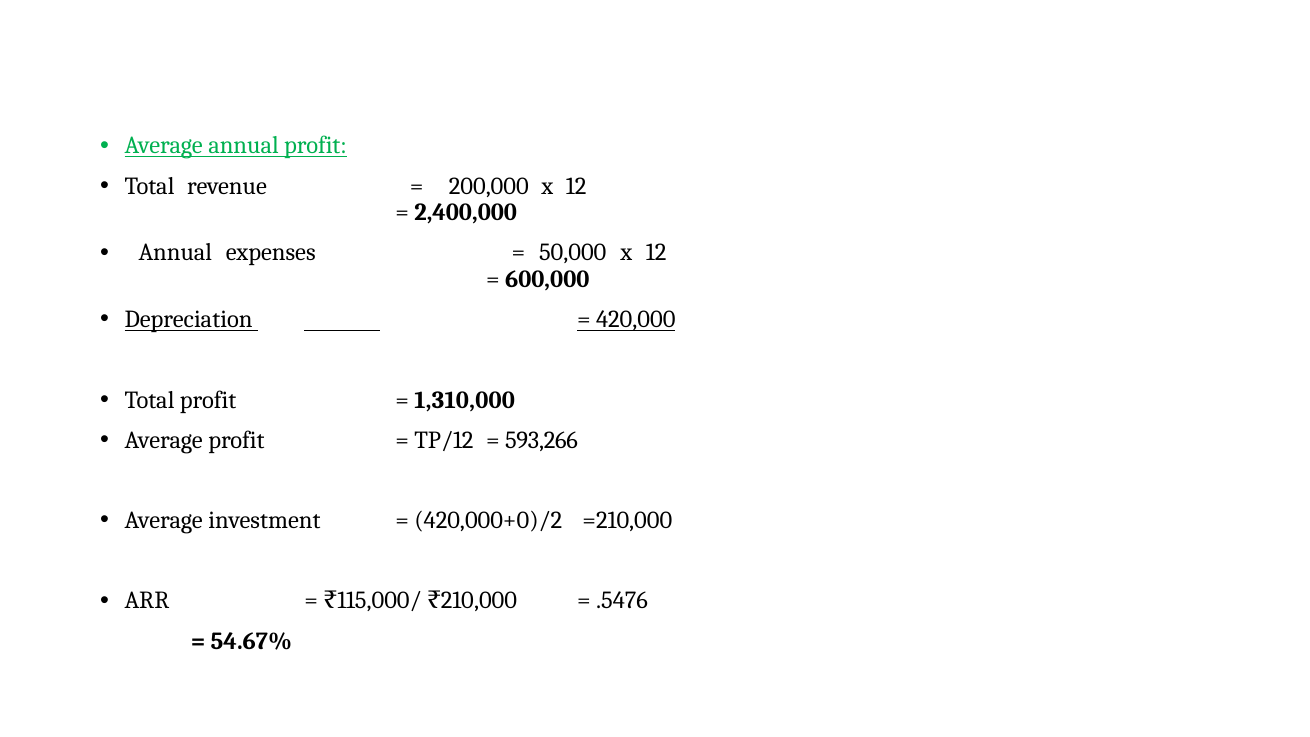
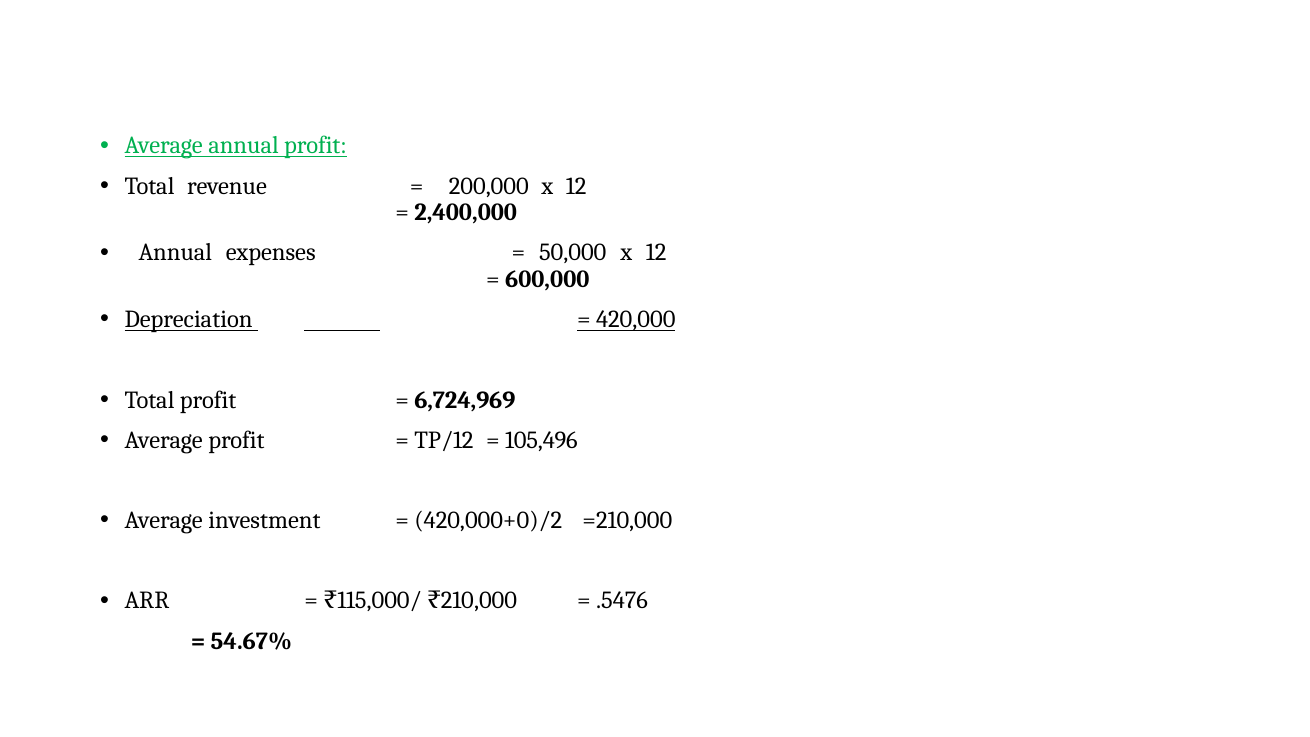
1,310,000: 1,310,000 -> 6,724,969
593,266: 593,266 -> 105,496
